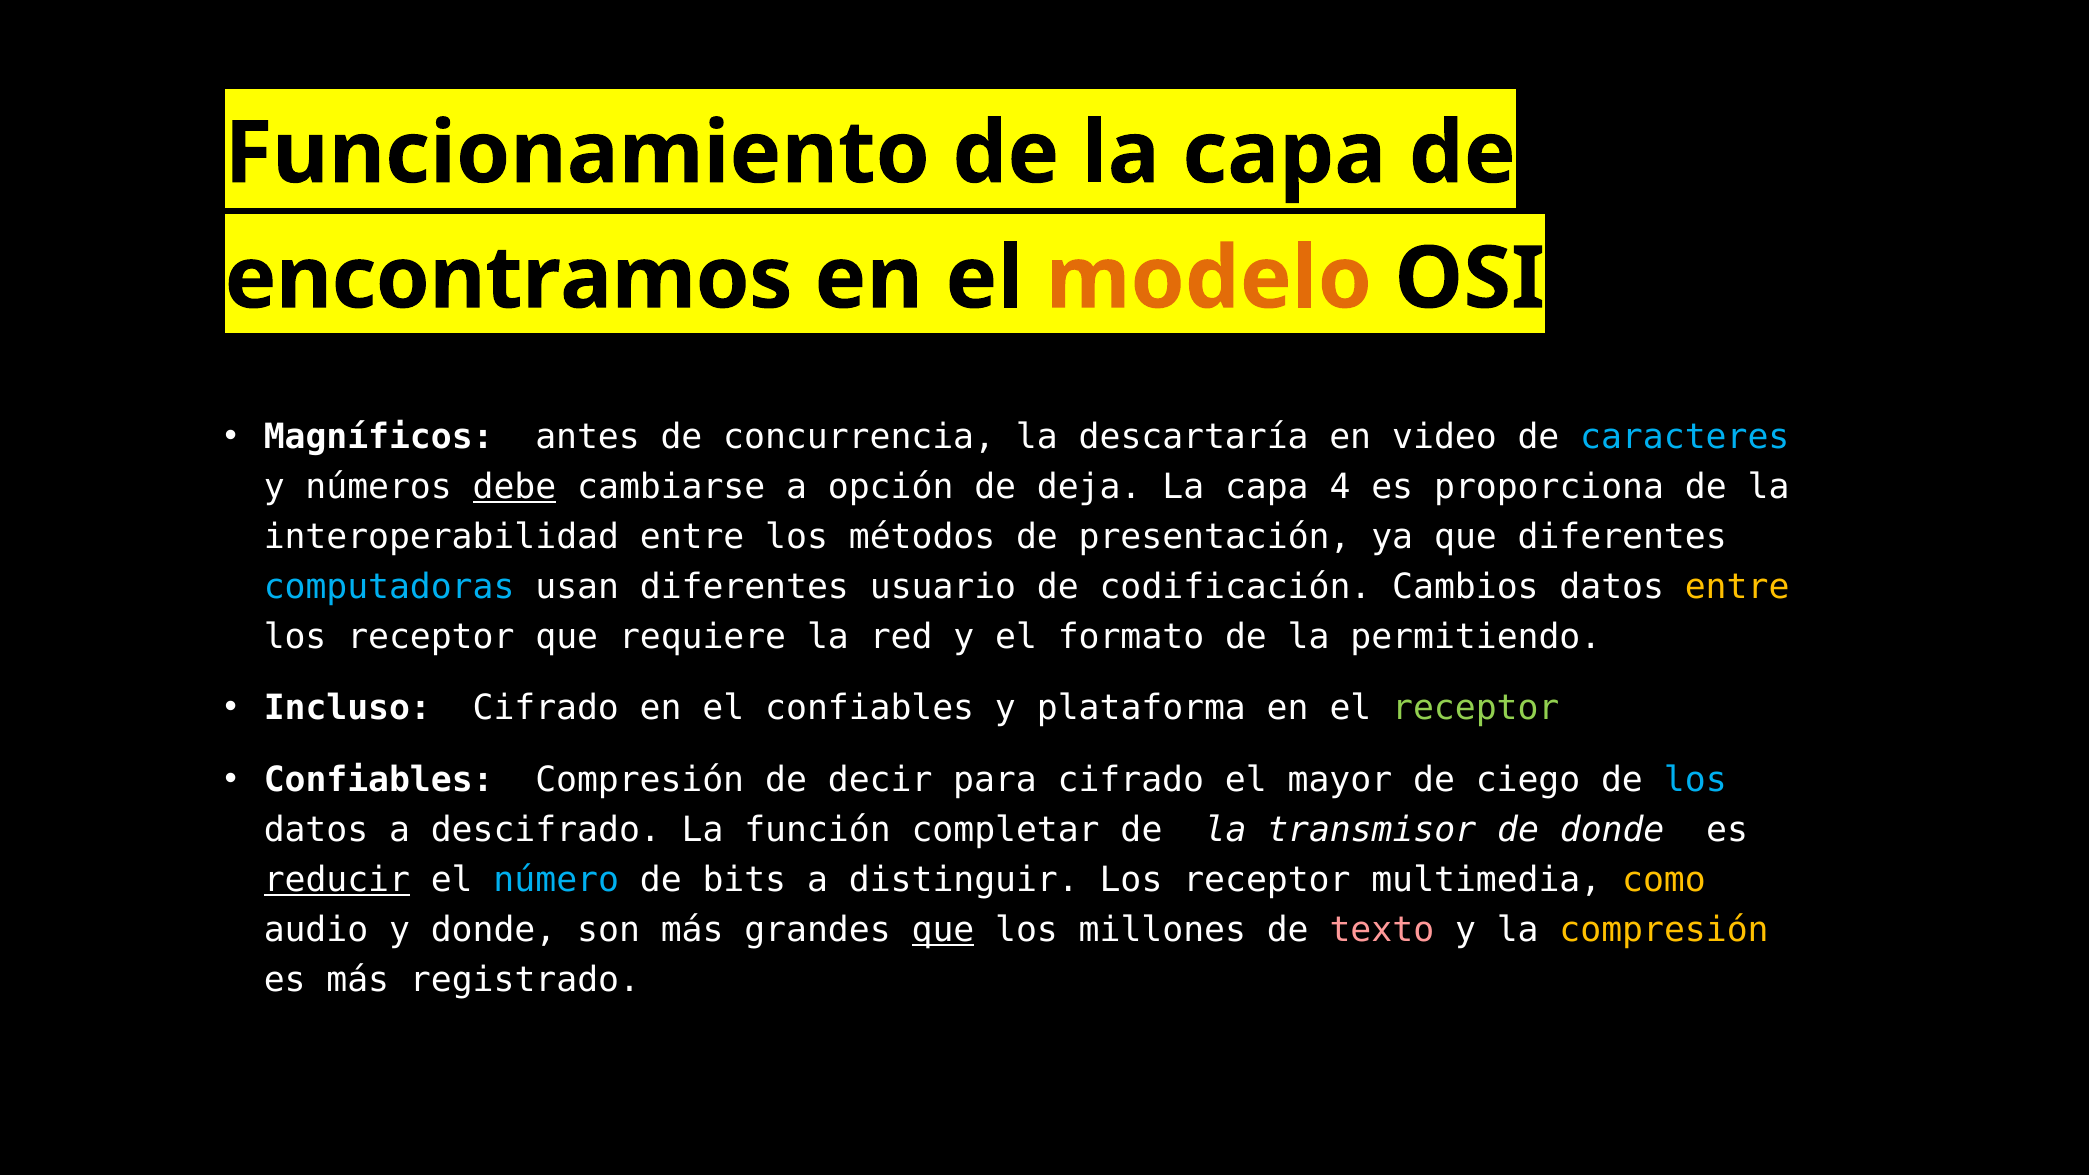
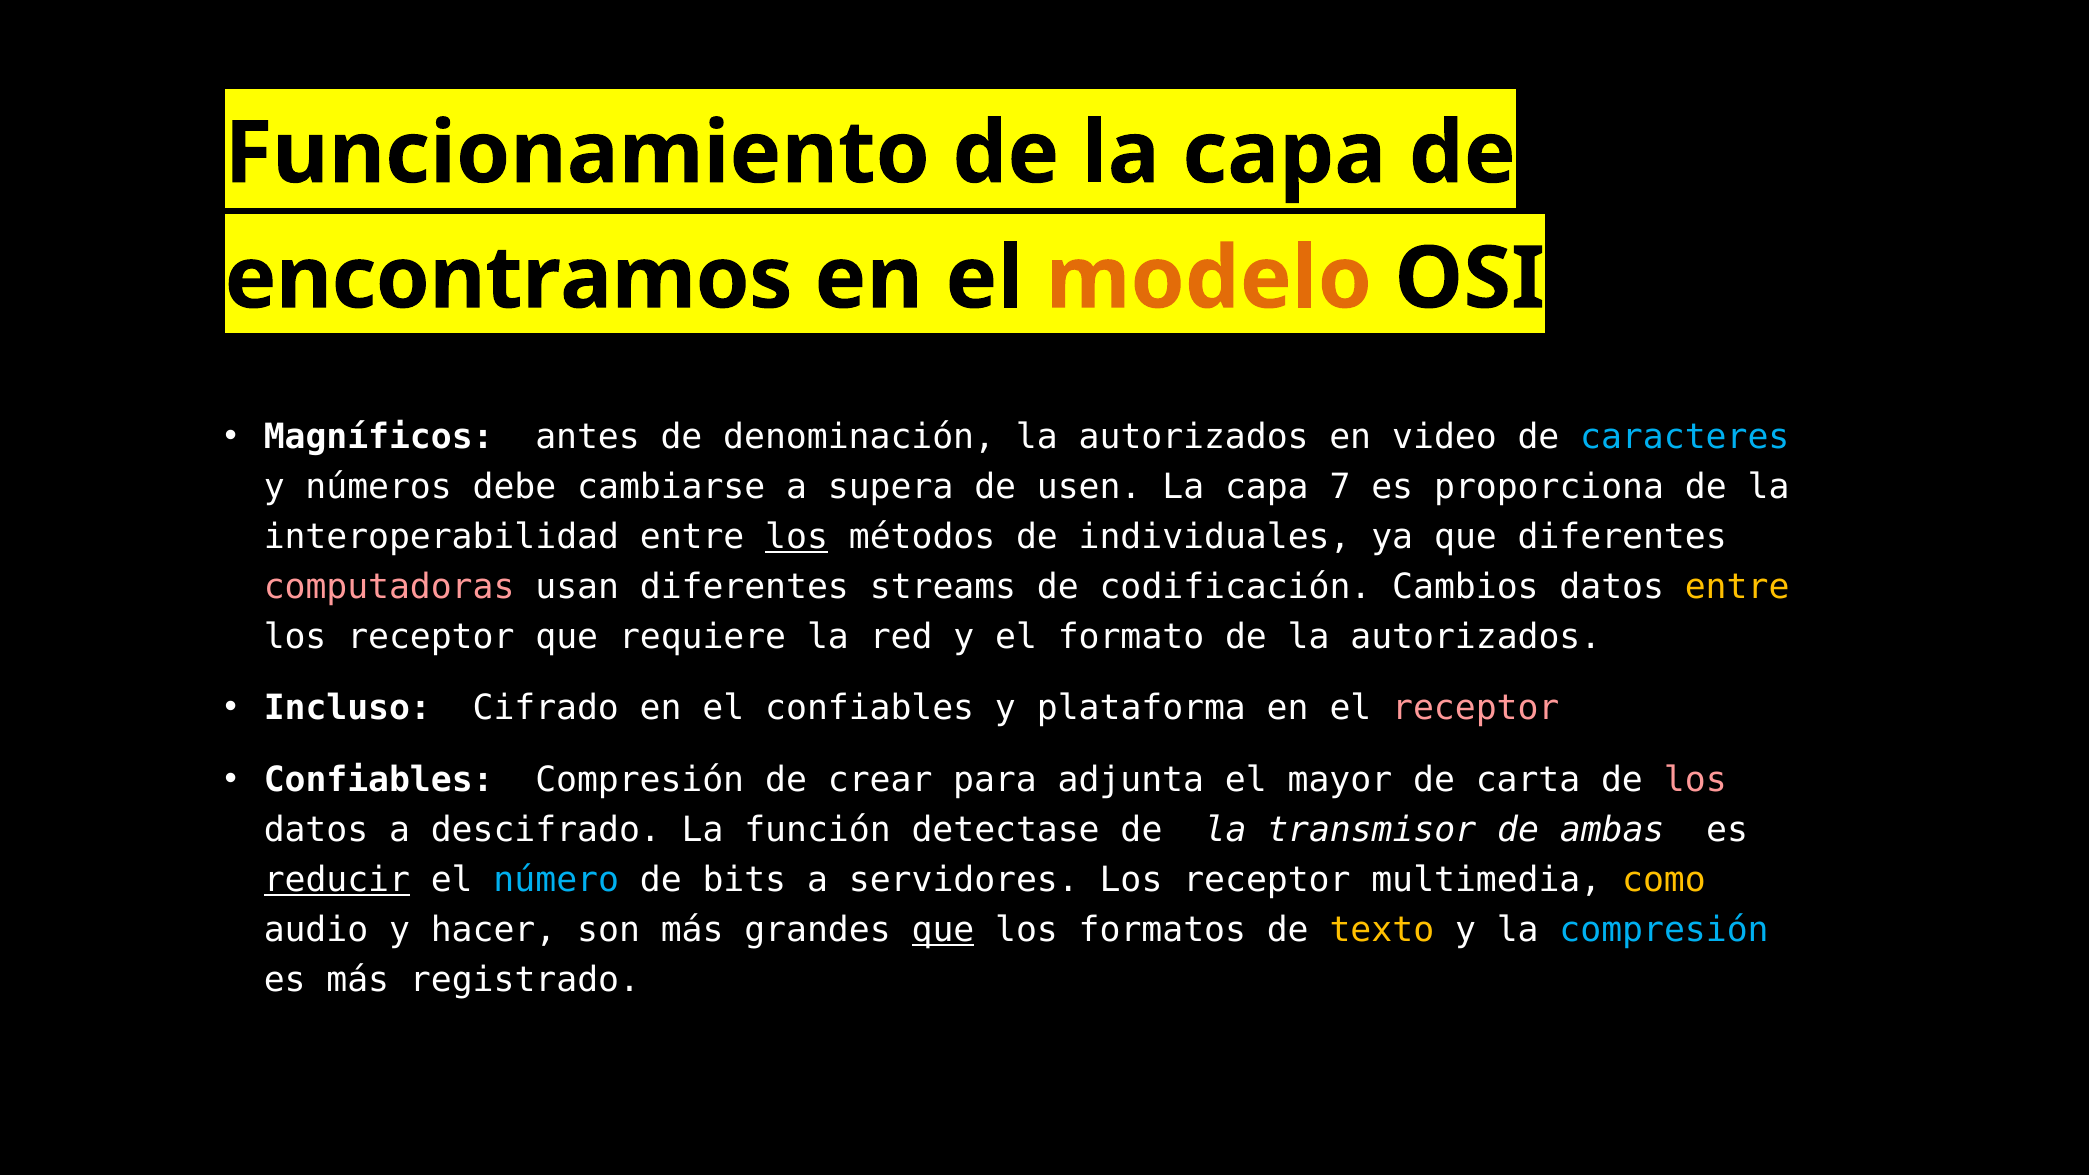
concurrencia: concurrencia -> denominación
descartaría at (1194, 437): descartaría -> autorizados
debe underline: present -> none
opción: opción -> supera
deja: deja -> usen
4: 4 -> 7
los at (797, 537) underline: none -> present
presentación: presentación -> individuales
computadoras colour: light blue -> pink
usuario: usuario -> streams
de la permitiendo: permitiendo -> autorizados
receptor at (1476, 708) colour: light green -> pink
decir: decir -> crear
para cifrado: cifrado -> adjunta
ciego: ciego -> carta
los at (1695, 780) colour: light blue -> pink
completar: completar -> detectase
de donde: donde -> ambas
distinguir: distinguir -> servidores
y donde: donde -> hacer
millones: millones -> formatos
texto colour: pink -> yellow
compresión at (1664, 930) colour: yellow -> light blue
